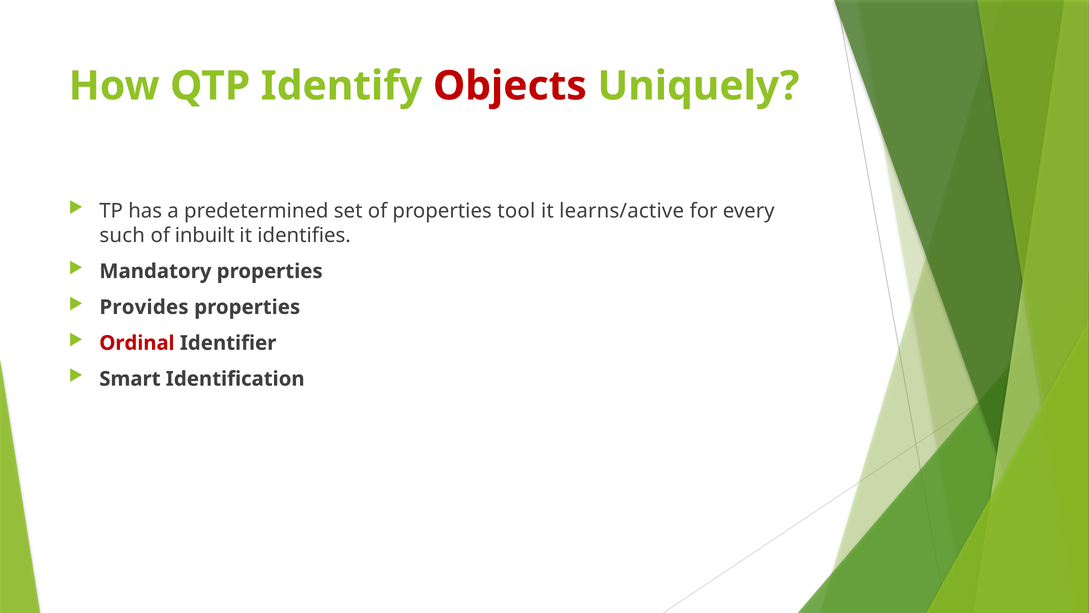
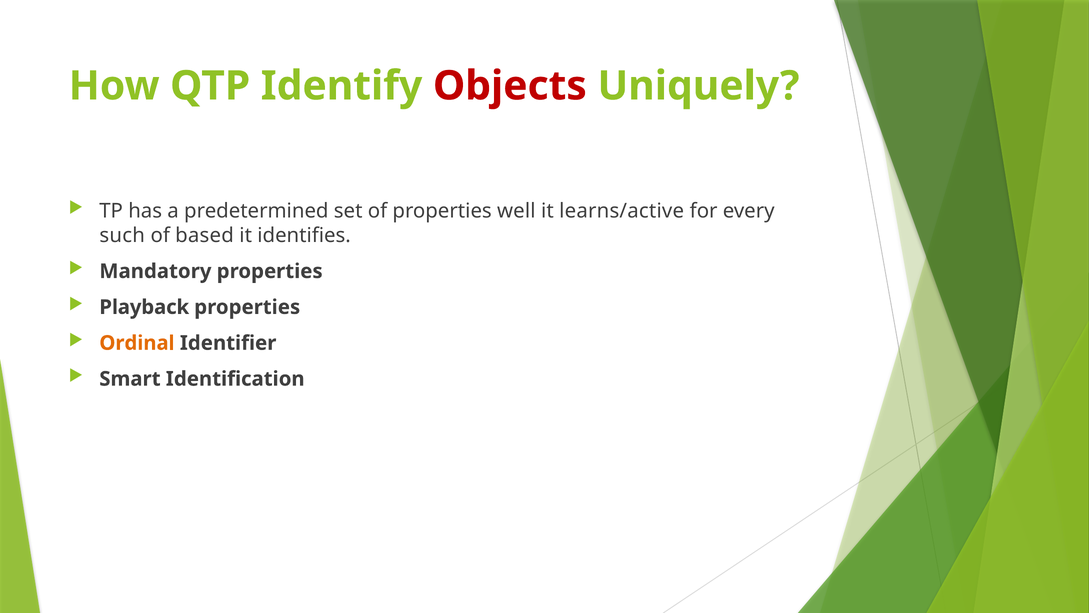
tool: tool -> well
inbuilt: inbuilt -> based
Provides: Provides -> Playback
Ordinal colour: red -> orange
